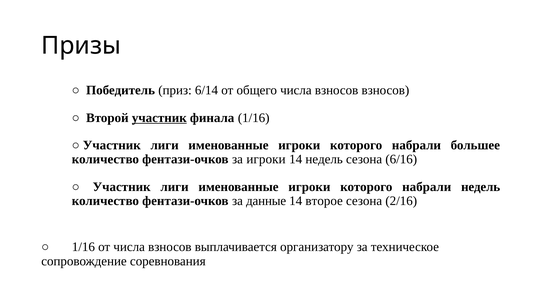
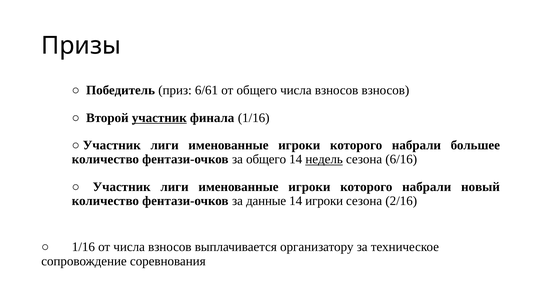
6/14: 6/14 -> 6/61
за игроки: игроки -> общего
недель at (324, 159) underline: none -> present
набрали недель: недель -> новый
14 второе: второе -> игроки
